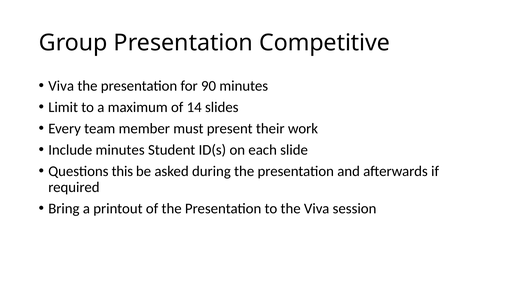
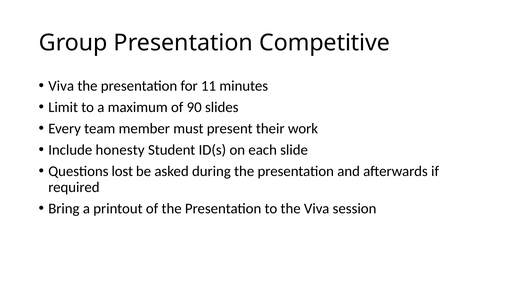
90: 90 -> 11
14: 14 -> 90
Include minutes: minutes -> honesty
this: this -> lost
